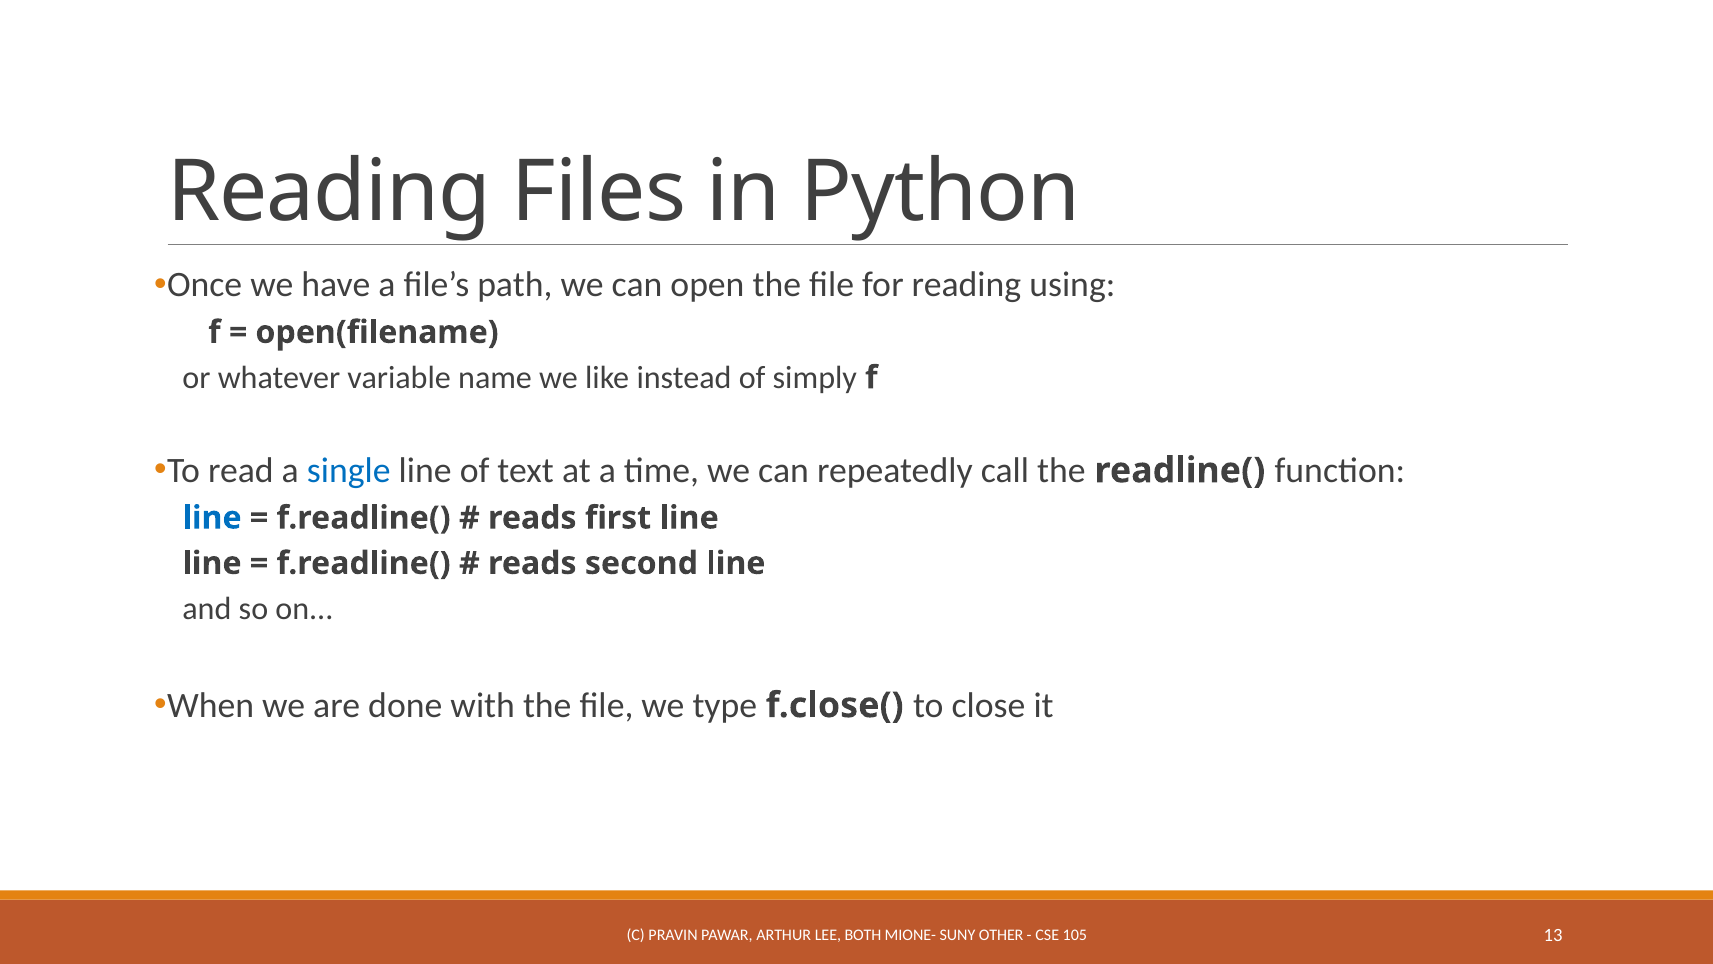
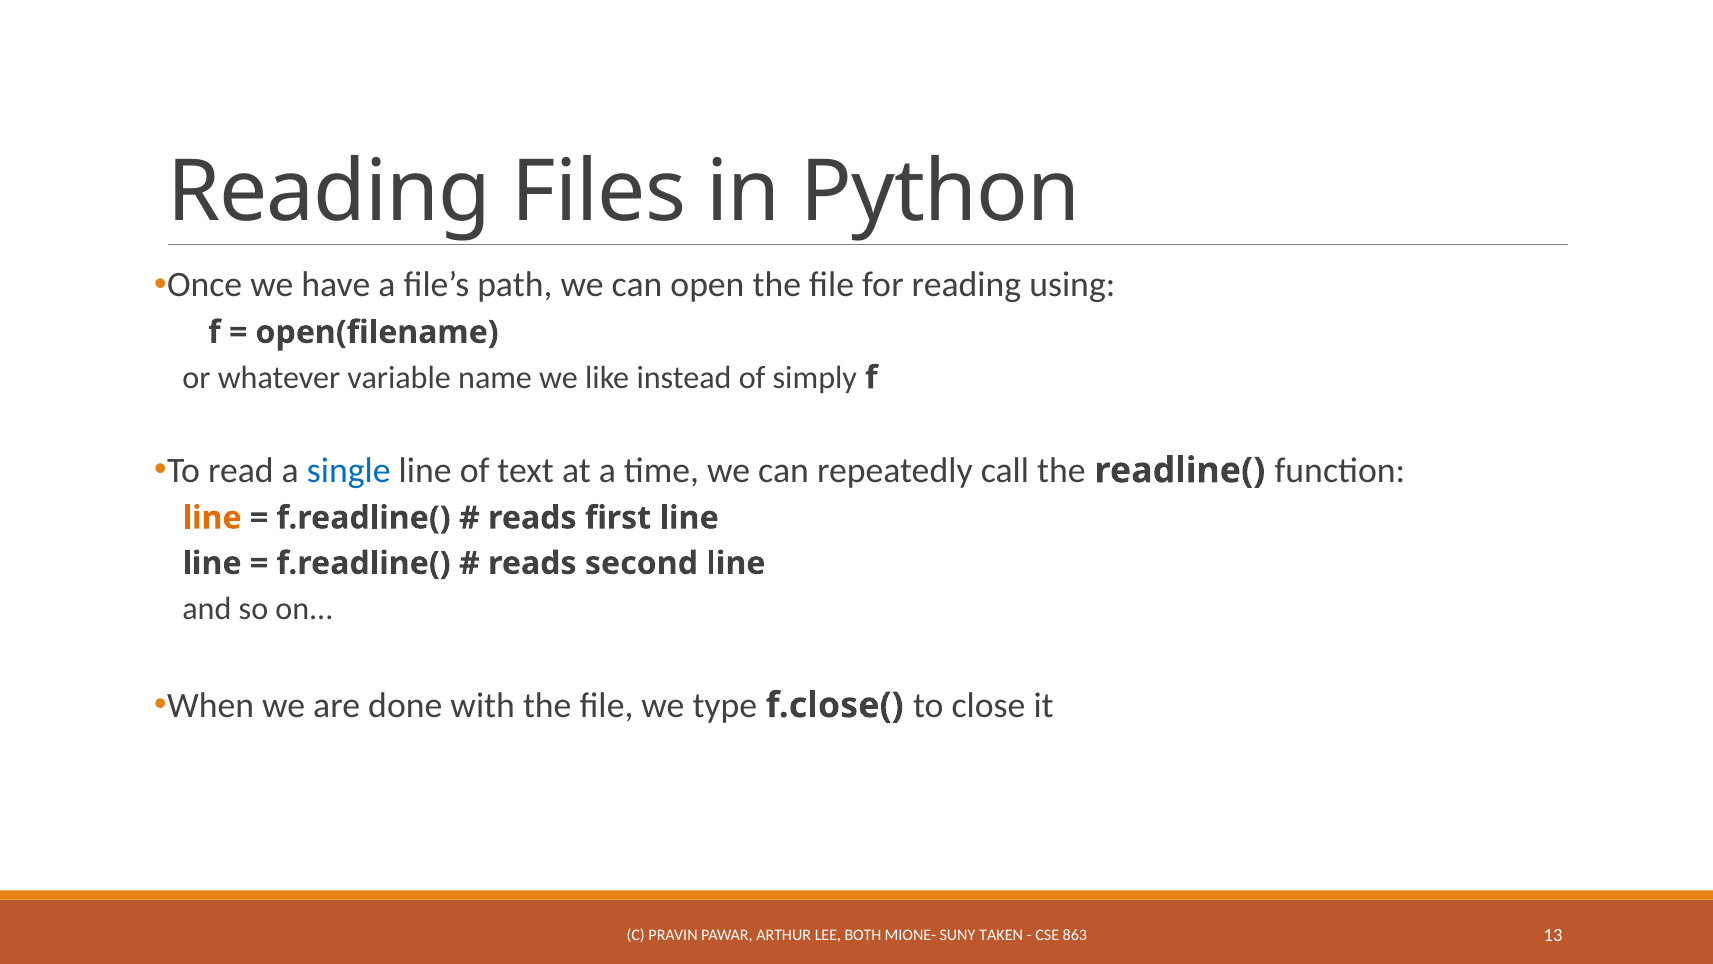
line at (212, 518) colour: blue -> orange
OTHER: OTHER -> TAKEN
105: 105 -> 863
